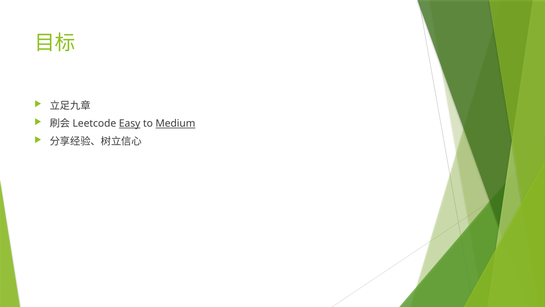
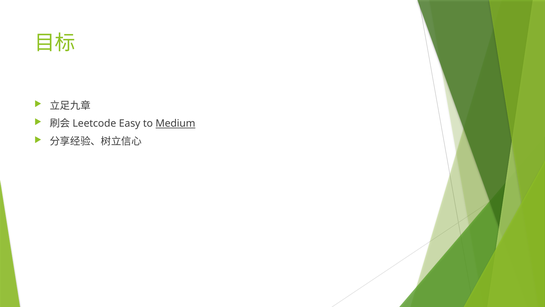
Easy underline: present -> none
